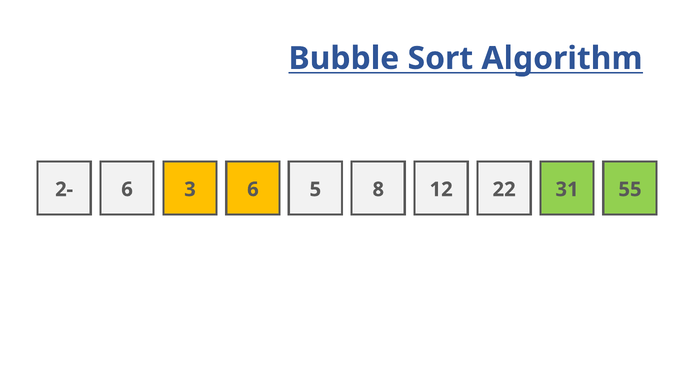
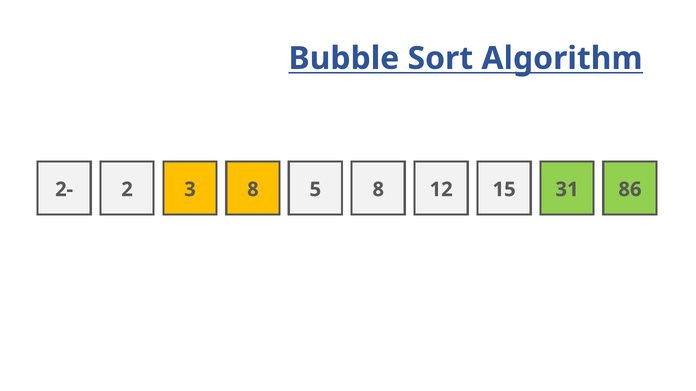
6 at (127, 190): 6 -> 2
3 6: 6 -> 8
22: 22 -> 15
55: 55 -> 86
